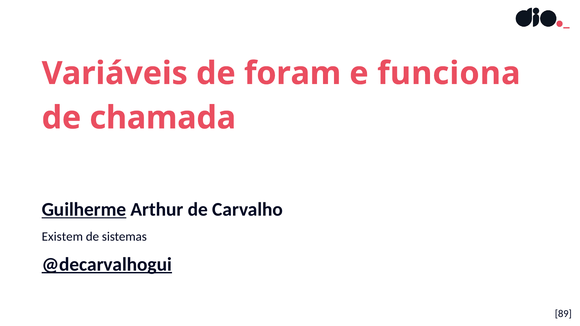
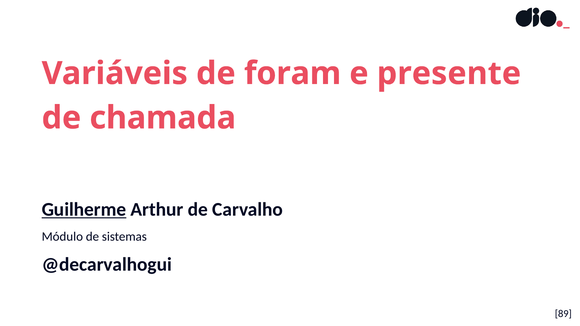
funciona: funciona -> presente
Existem: Existem -> Módulo
@decarvalhogui underline: present -> none
